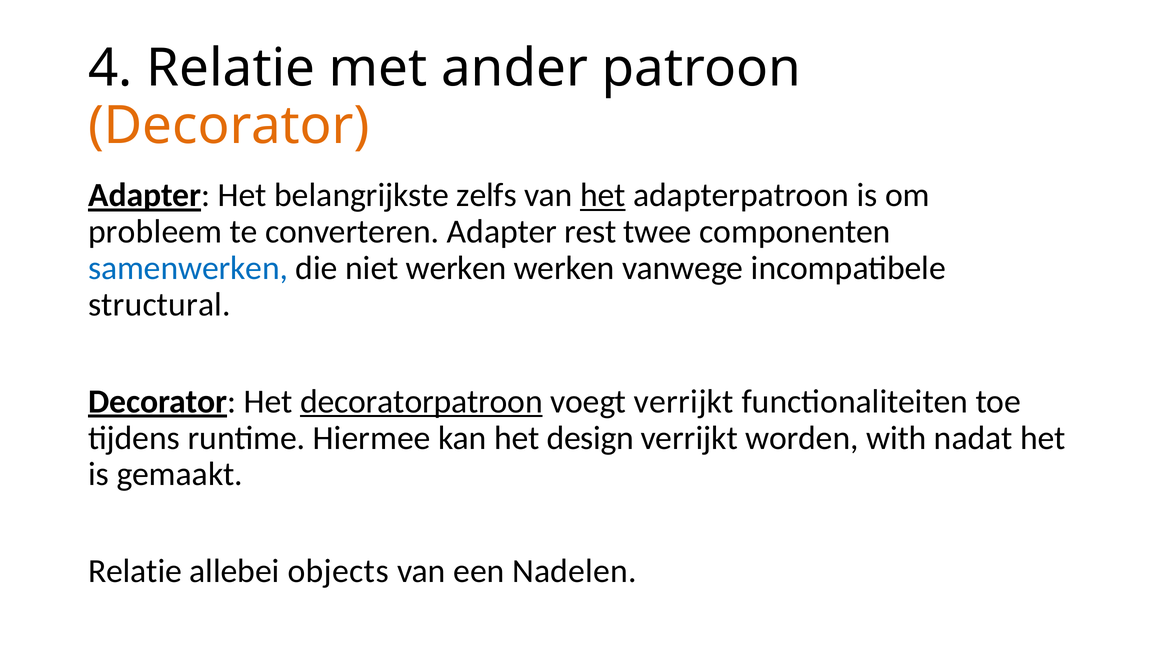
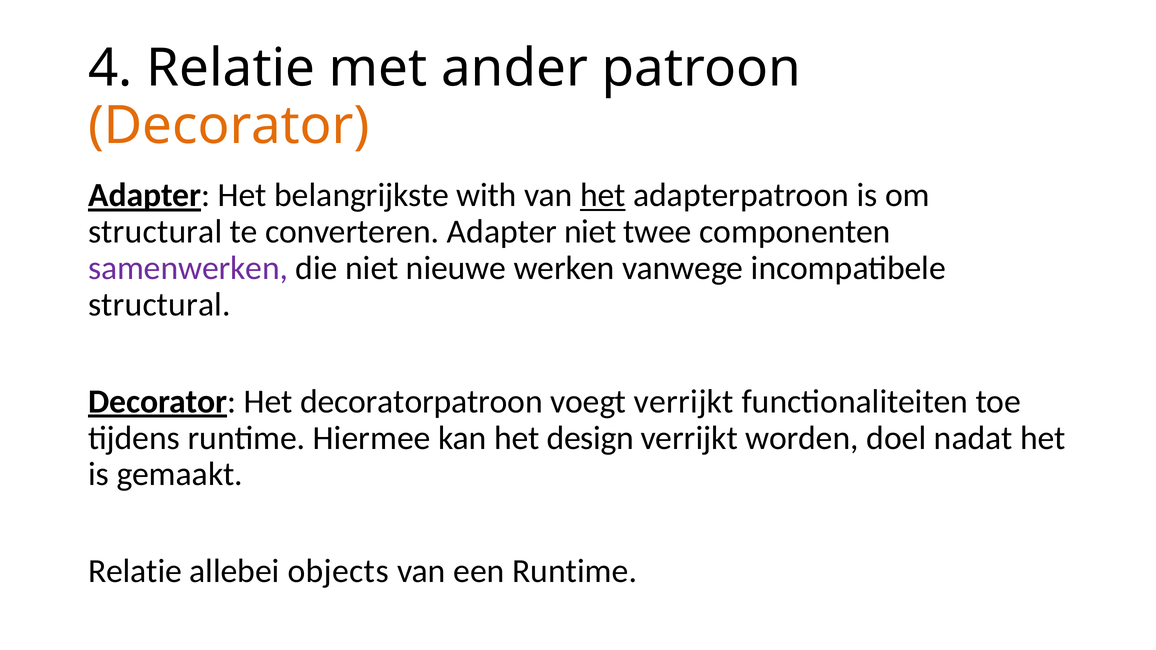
zelfs: zelfs -> with
probleem at (155, 232): probleem -> structural
Adapter rest: rest -> niet
samenwerken colour: blue -> purple
niet werken: werken -> nieuwe
decoratorpatroon underline: present -> none
with: with -> doel
een Nadelen: Nadelen -> Runtime
